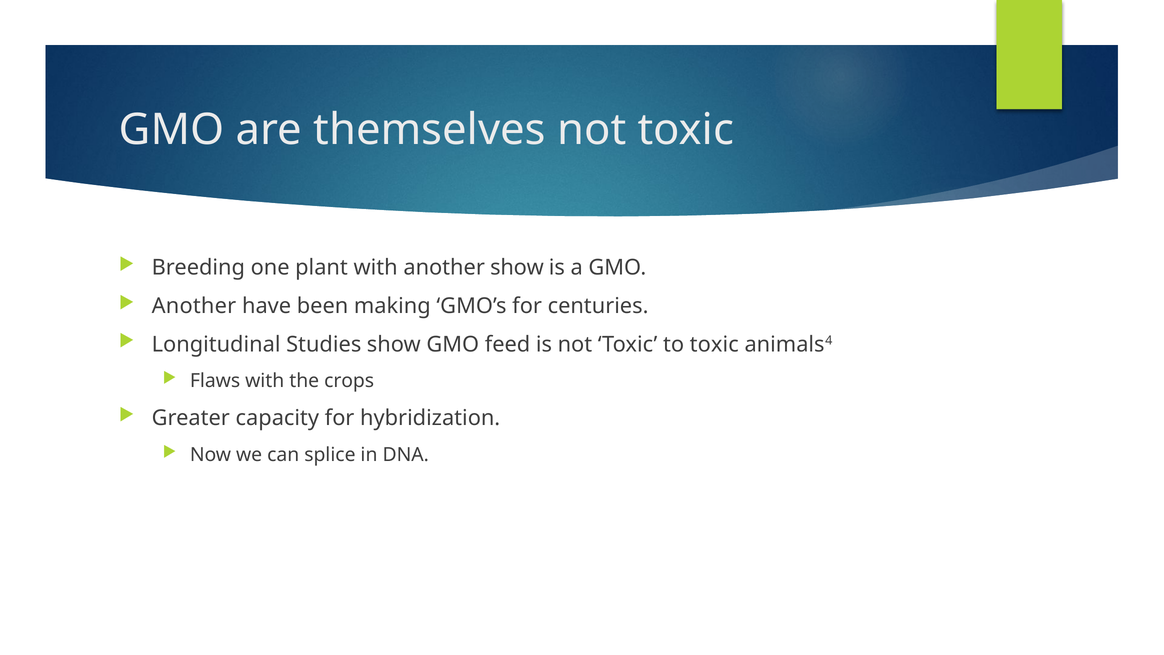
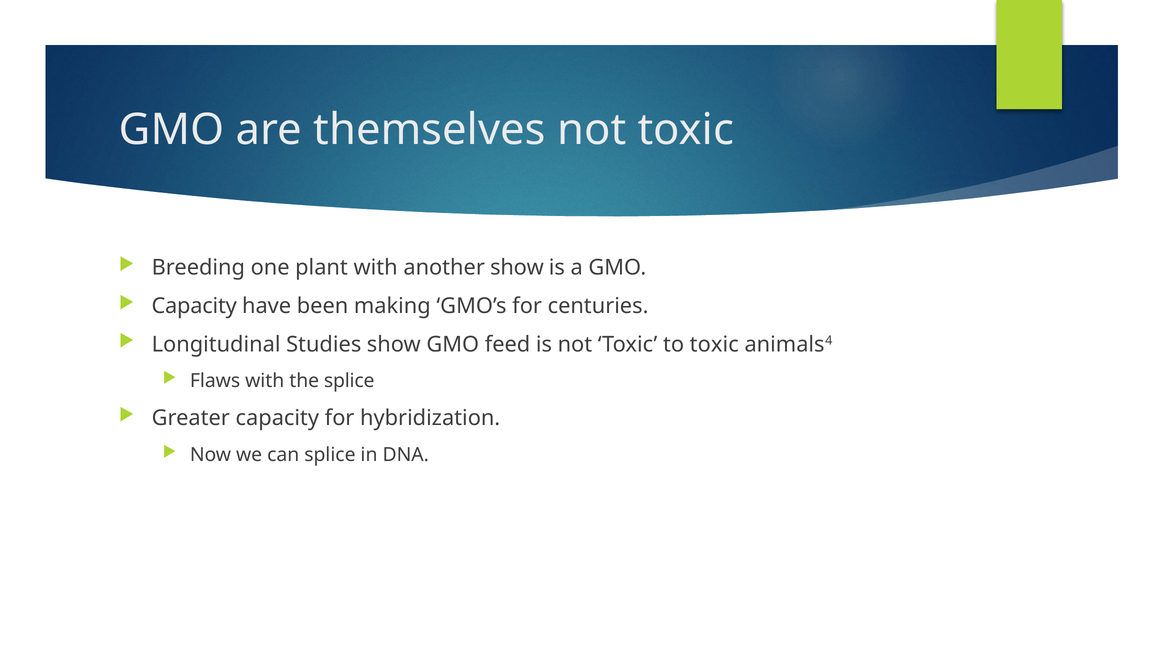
Another at (194, 306): Another -> Capacity
the crops: crops -> splice
